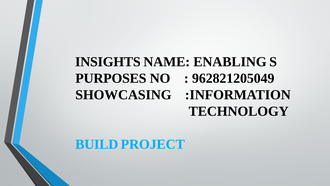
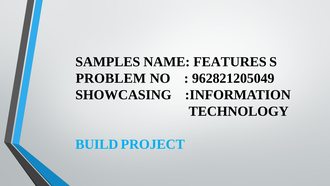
INSIGHTS: INSIGHTS -> SAMPLES
ENABLING: ENABLING -> FEATURES
PURPOSES: PURPOSES -> PROBLEM
